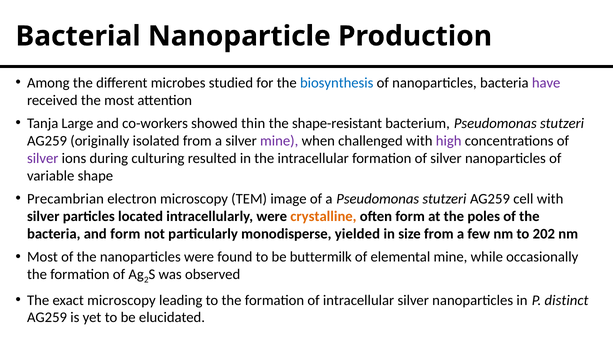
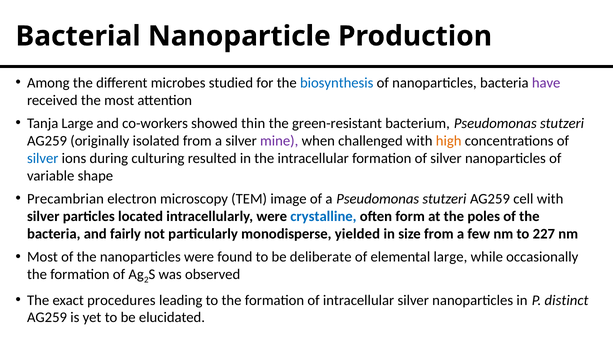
shape-resistant: shape-resistant -> green-resistant
high colour: purple -> orange
silver at (43, 158) colour: purple -> blue
crystalline colour: orange -> blue
and form: form -> fairly
202: 202 -> 227
buttermilk: buttermilk -> deliberate
elemental mine: mine -> large
exact microscopy: microscopy -> procedures
